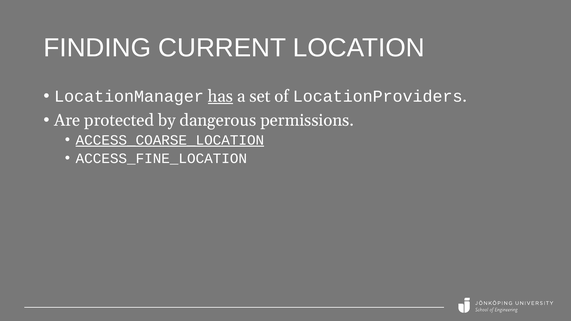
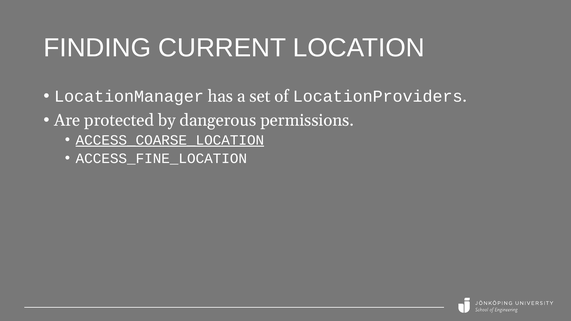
has underline: present -> none
